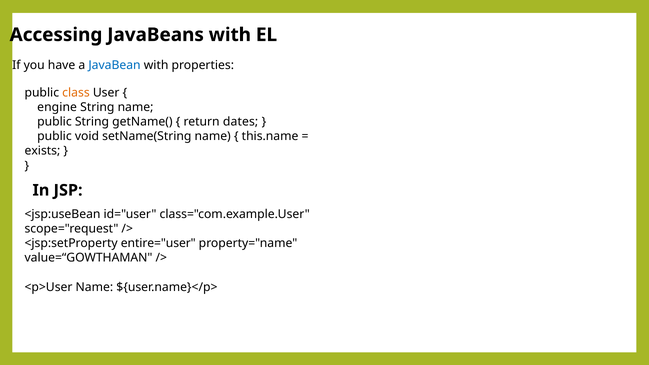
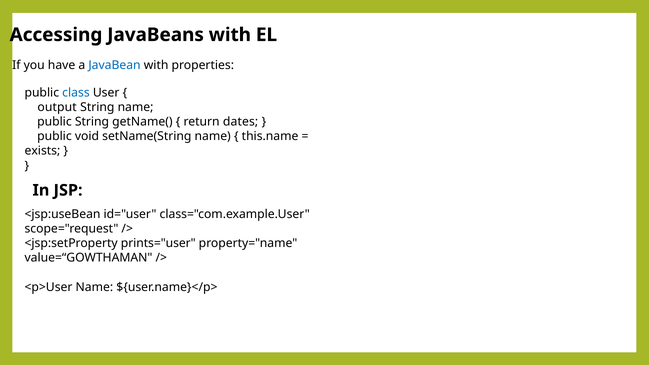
class colour: orange -> blue
engine: engine -> output
entire="user: entire="user -> prints="user
